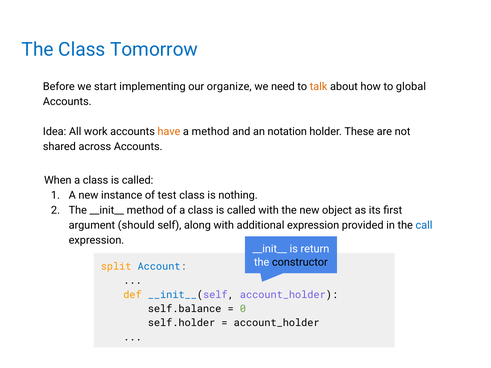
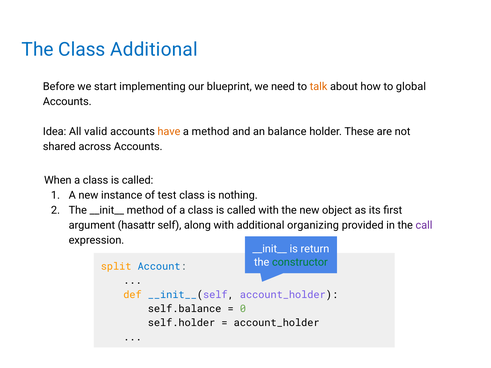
Class Tomorrow: Tomorrow -> Additional
organize: organize -> blueprint
work: work -> valid
notation: notation -> balance
should: should -> hasattr
additional expression: expression -> organizing
call colour: blue -> purple
constructor colour: black -> green
